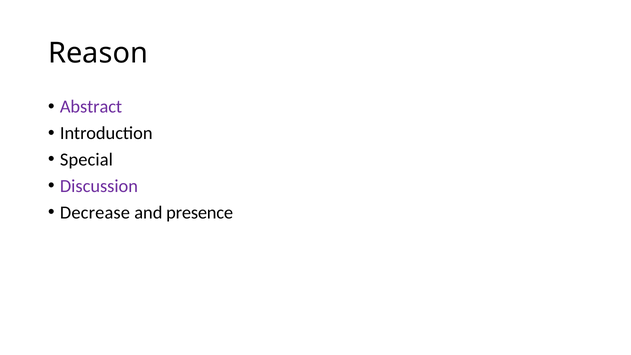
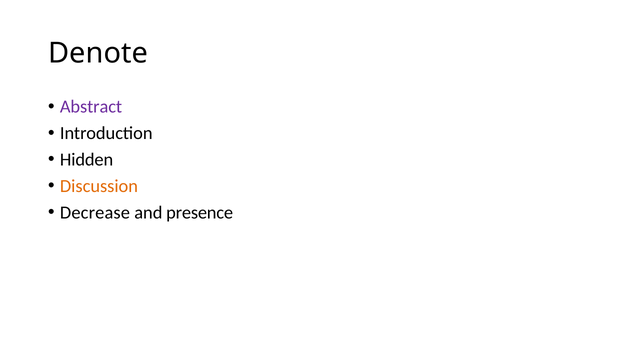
Reason: Reason -> Denote
Special: Special -> Hidden
Discussion colour: purple -> orange
